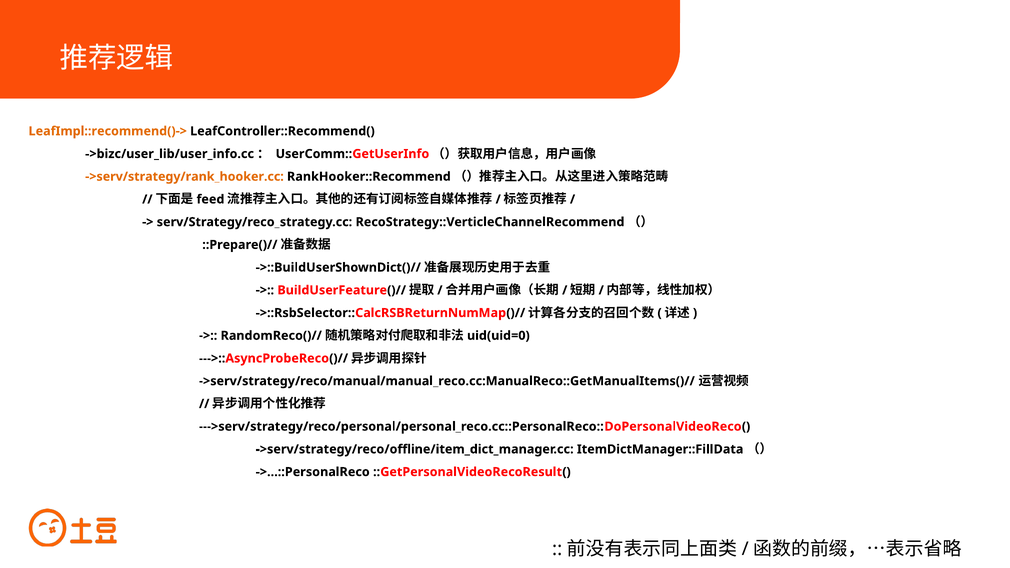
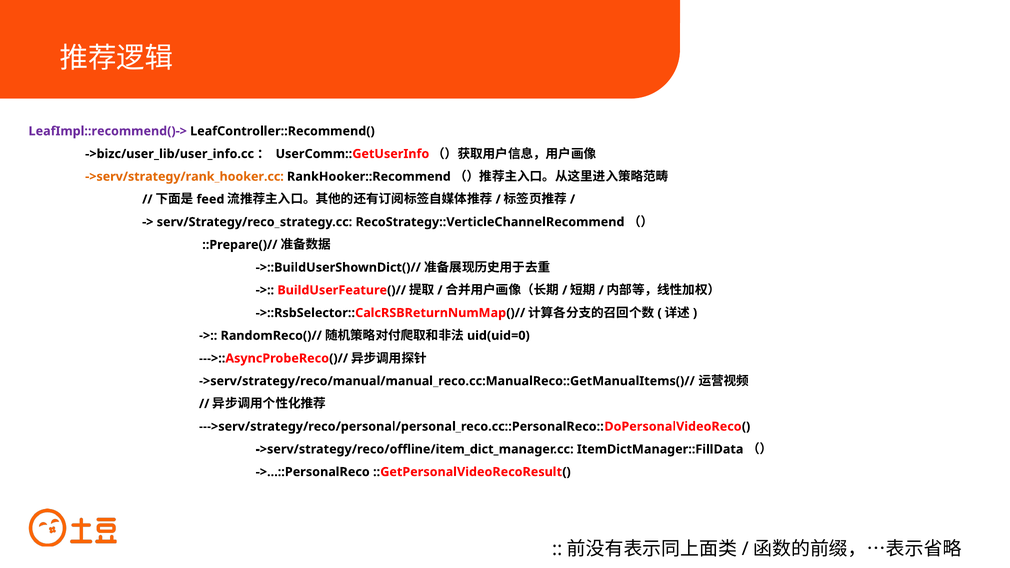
LeafImpl::recommend()-> colour: orange -> purple
